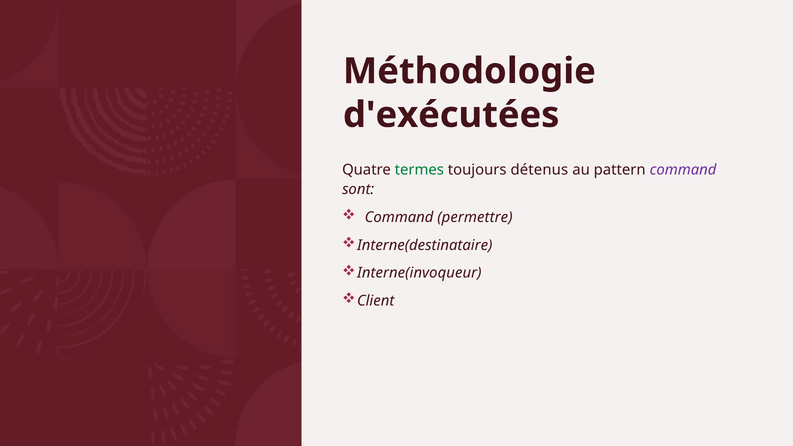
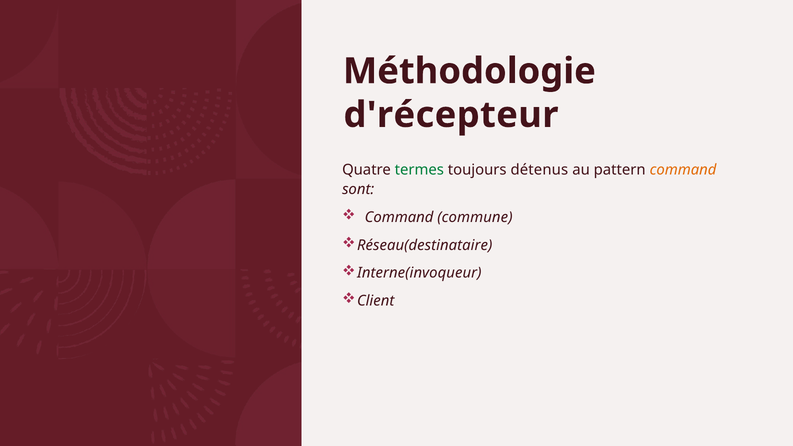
d'exécutées: d'exécutées -> d'récepteur
command at (683, 170) colour: purple -> orange
permettre: permettre -> commune
Interne(destinataire: Interne(destinataire -> Réseau(destinataire
